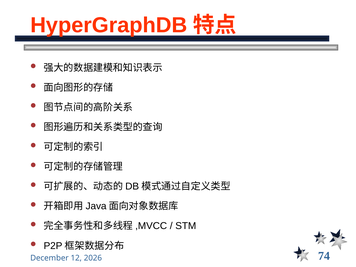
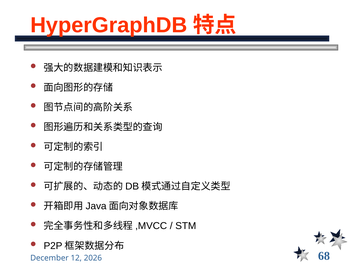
74: 74 -> 68
